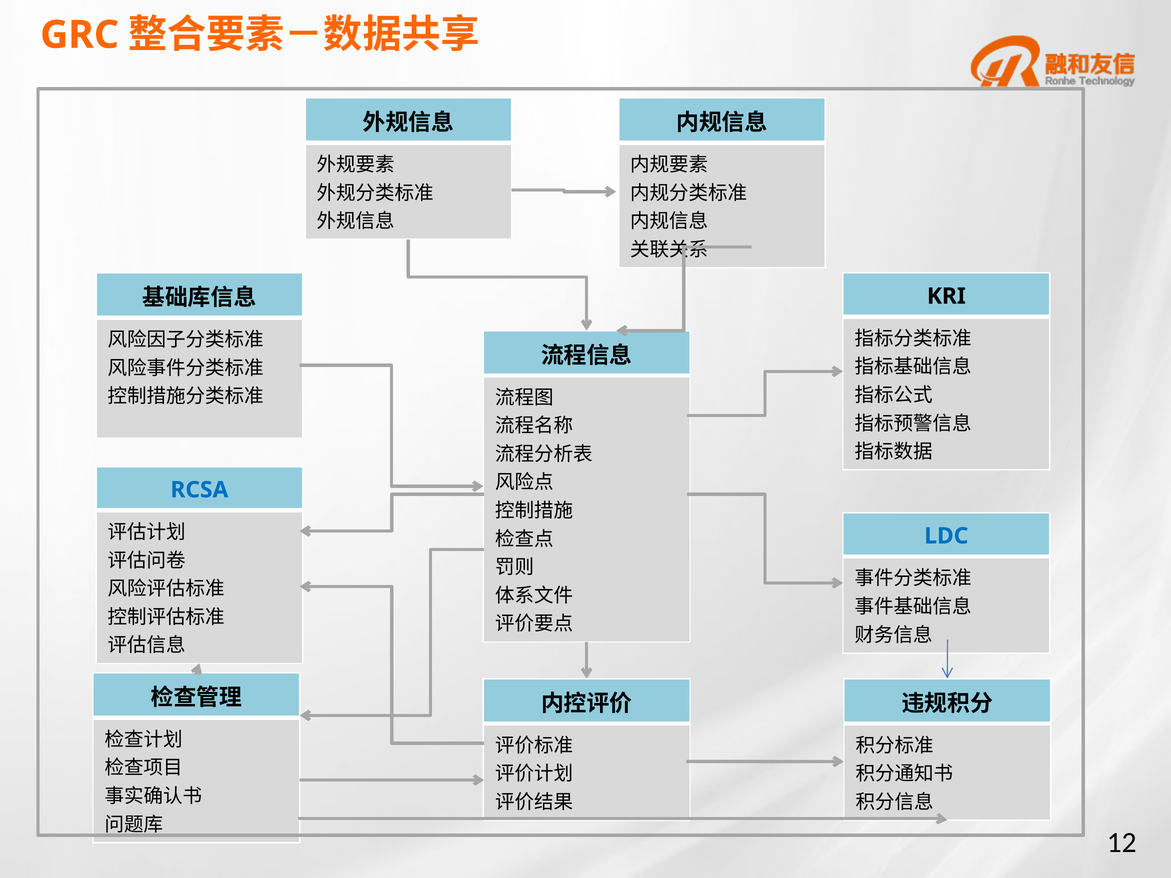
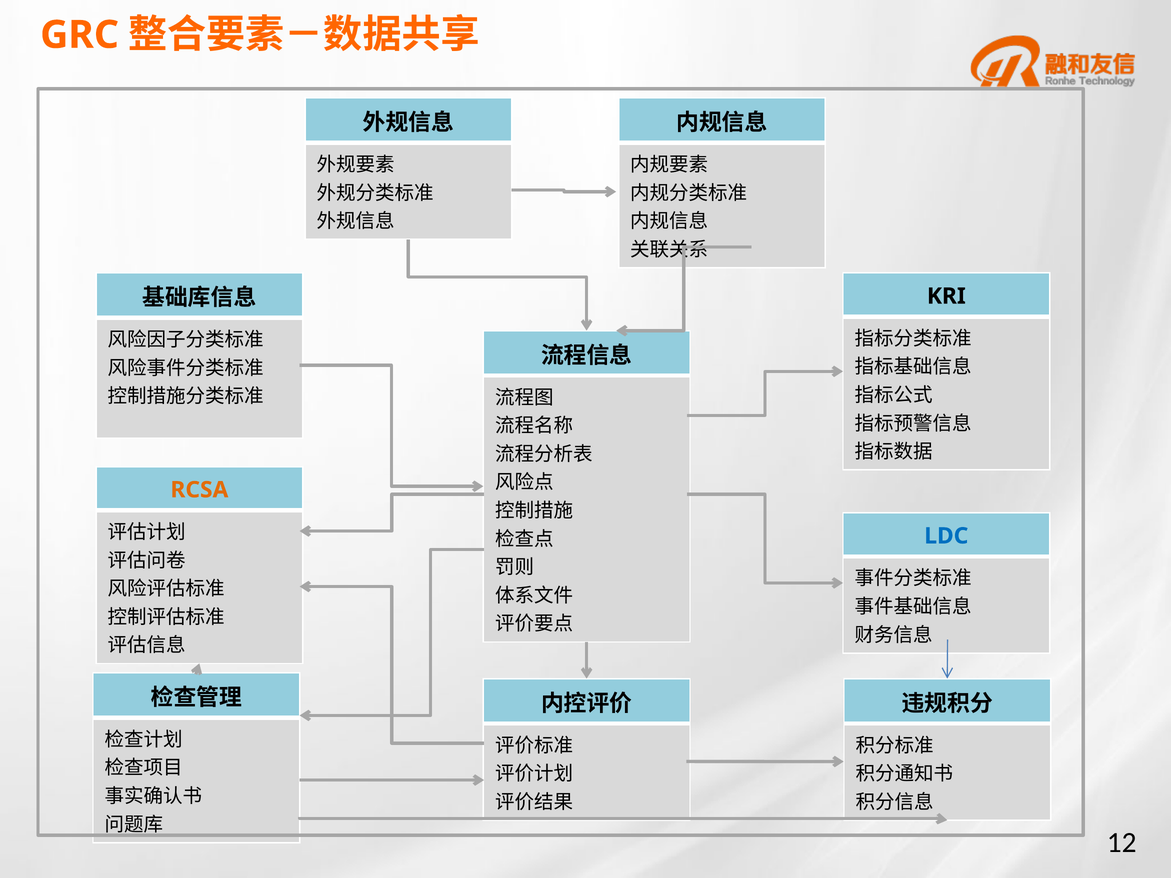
RCSA colour: blue -> orange
